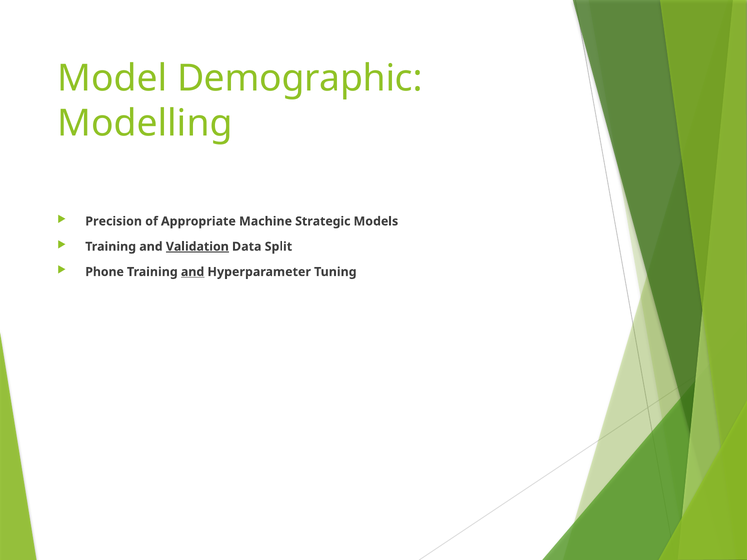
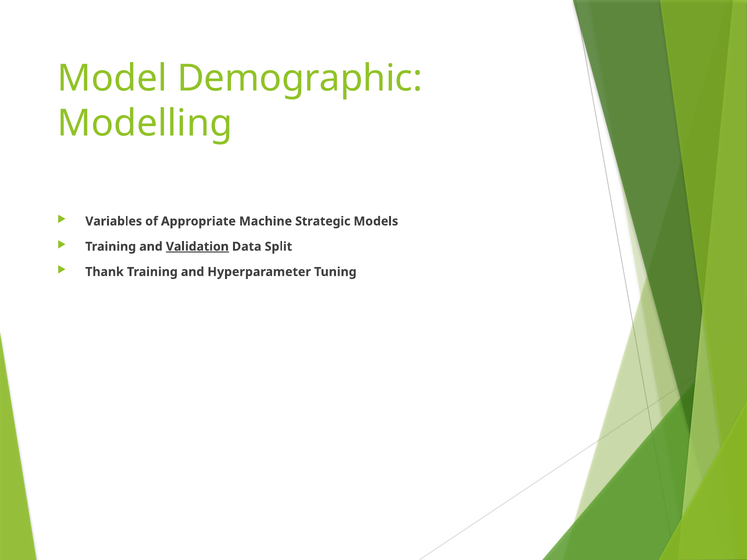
Precision: Precision -> Variables
Phone: Phone -> Thank
and at (193, 272) underline: present -> none
